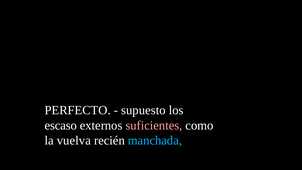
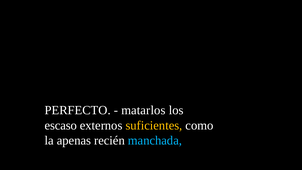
supuesto: supuesto -> matarlos
suficientes colour: pink -> yellow
vuelva: vuelva -> apenas
